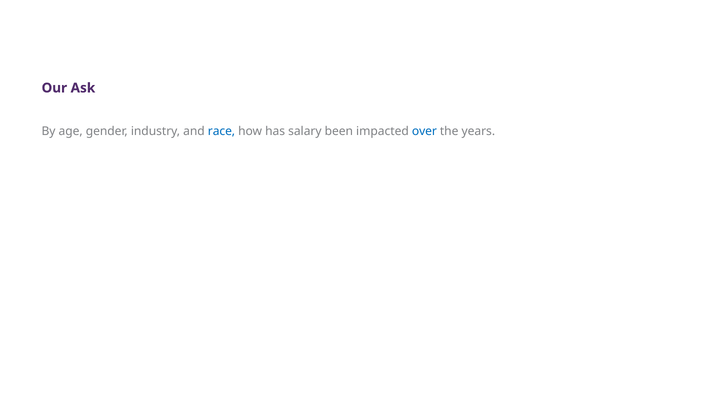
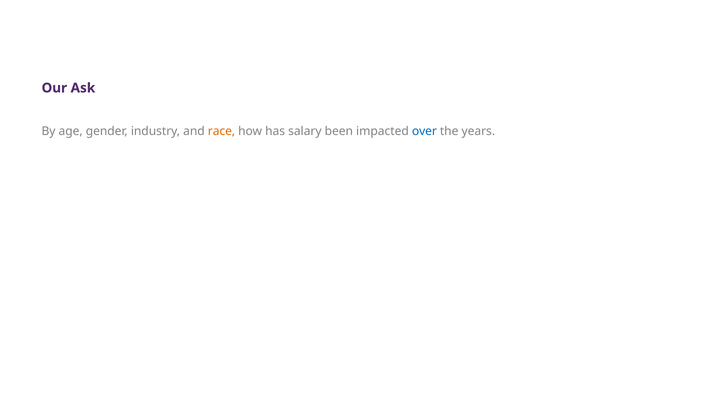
race colour: blue -> orange
